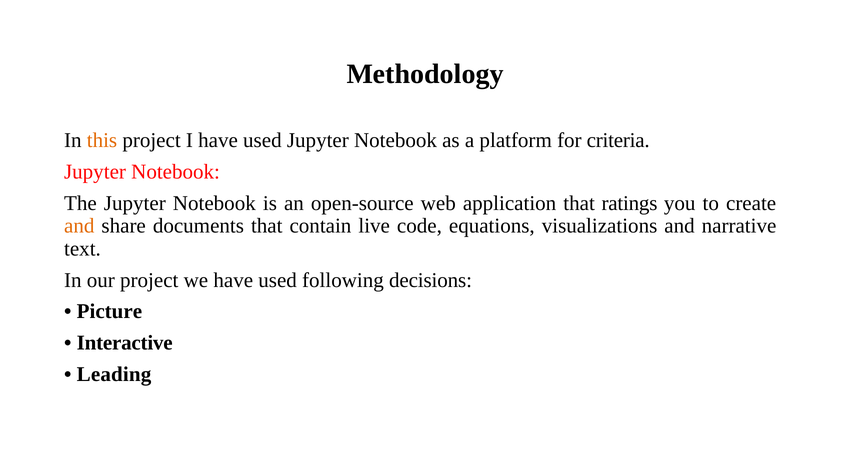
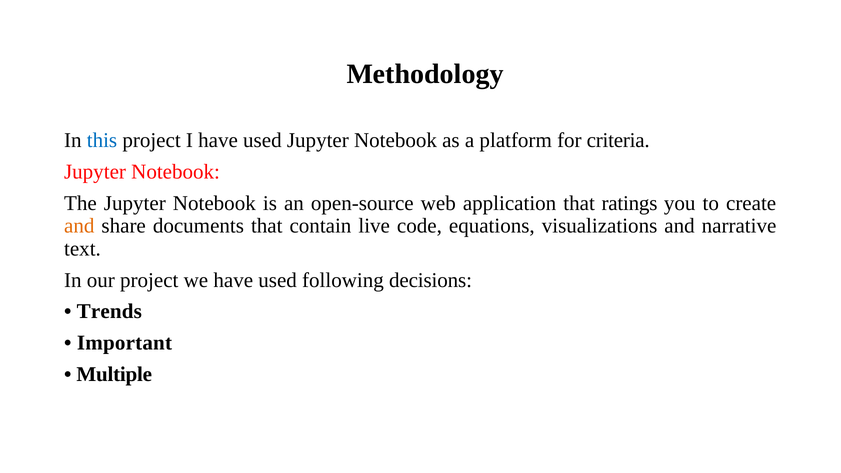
this colour: orange -> blue
Picture: Picture -> Trends
Interactive: Interactive -> Important
Leading: Leading -> Multiple
